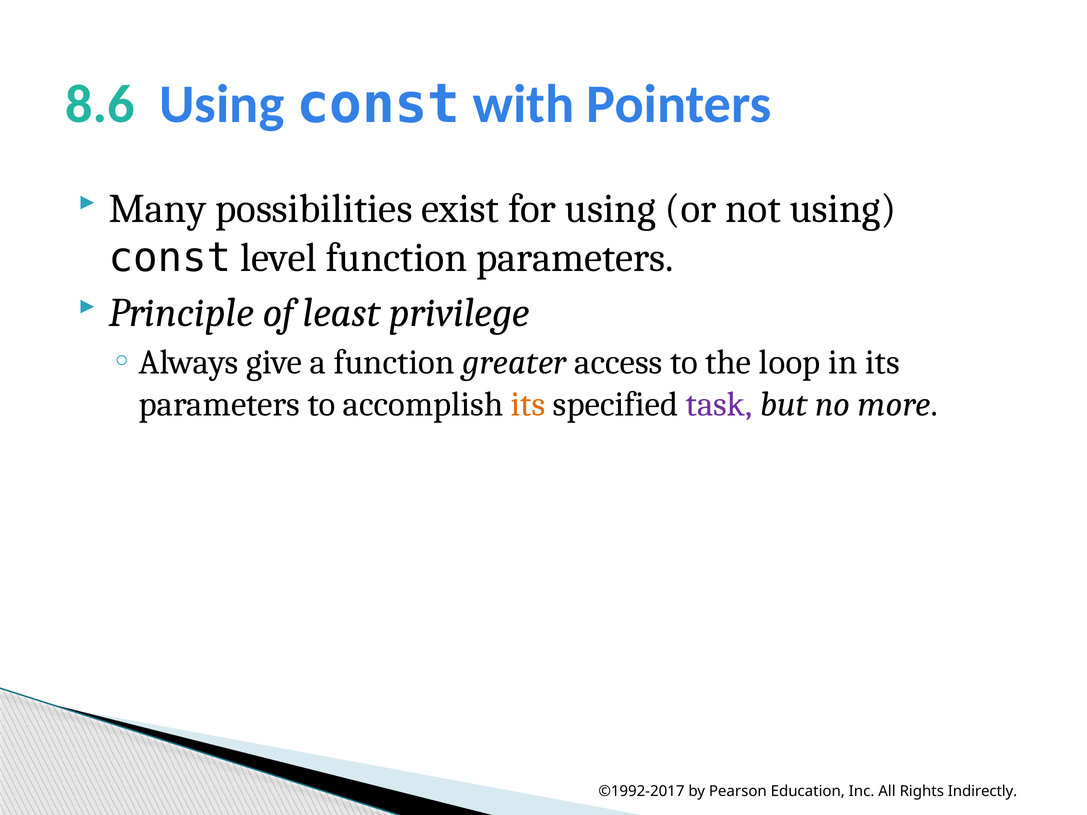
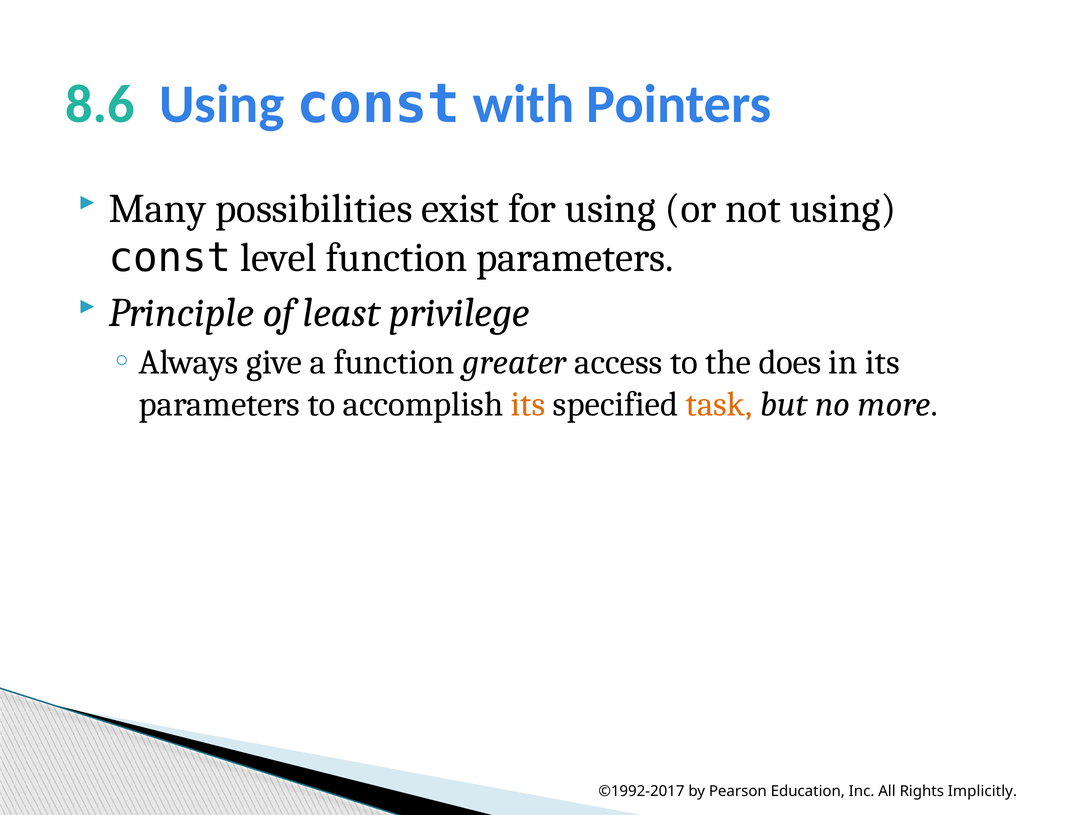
loop: loop -> does
task colour: purple -> orange
Indirectly: Indirectly -> Implicitly
